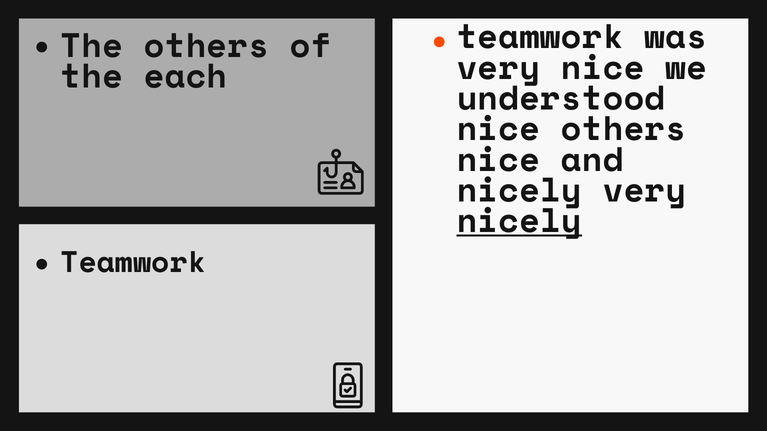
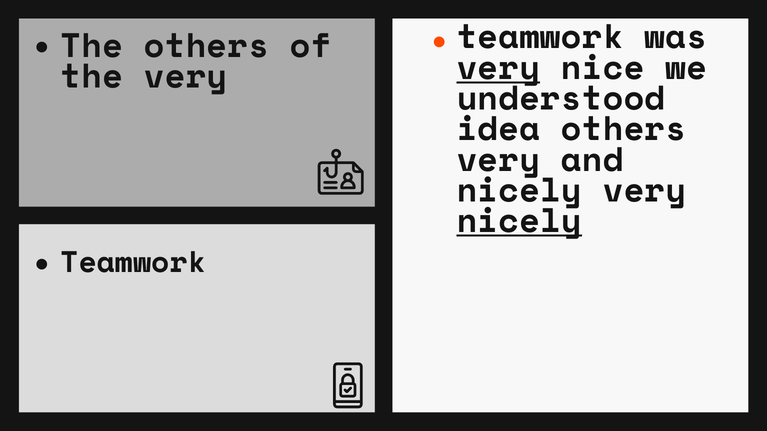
very at (498, 68) underline: none -> present
the each: each -> very
nice at (498, 129): nice -> idea
nice at (498, 160): nice -> very
